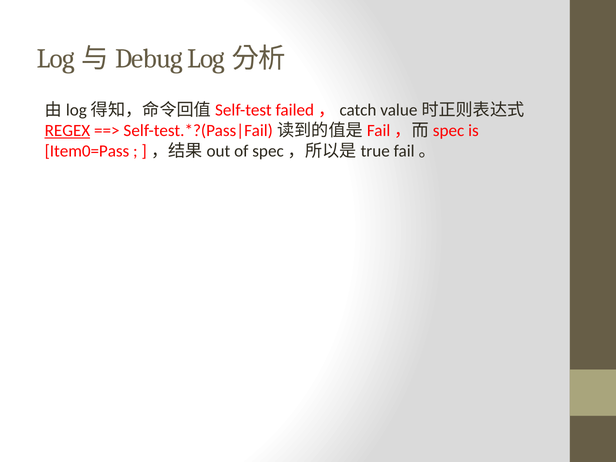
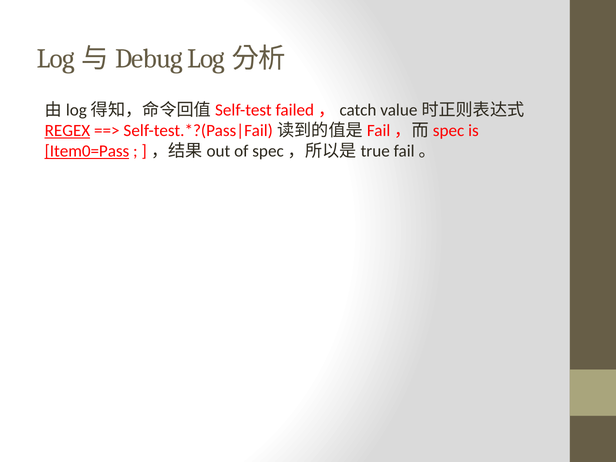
Item0=Pass underline: none -> present
